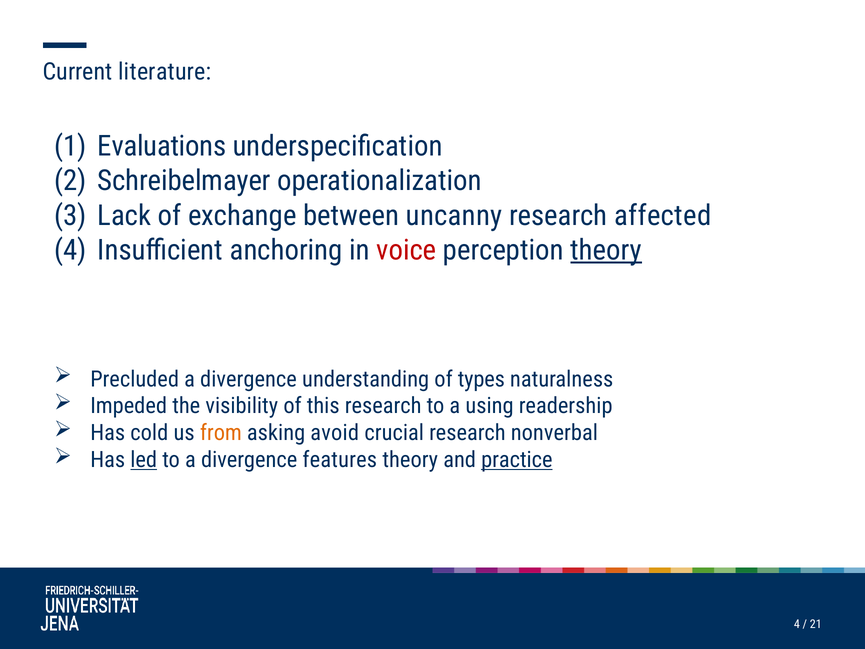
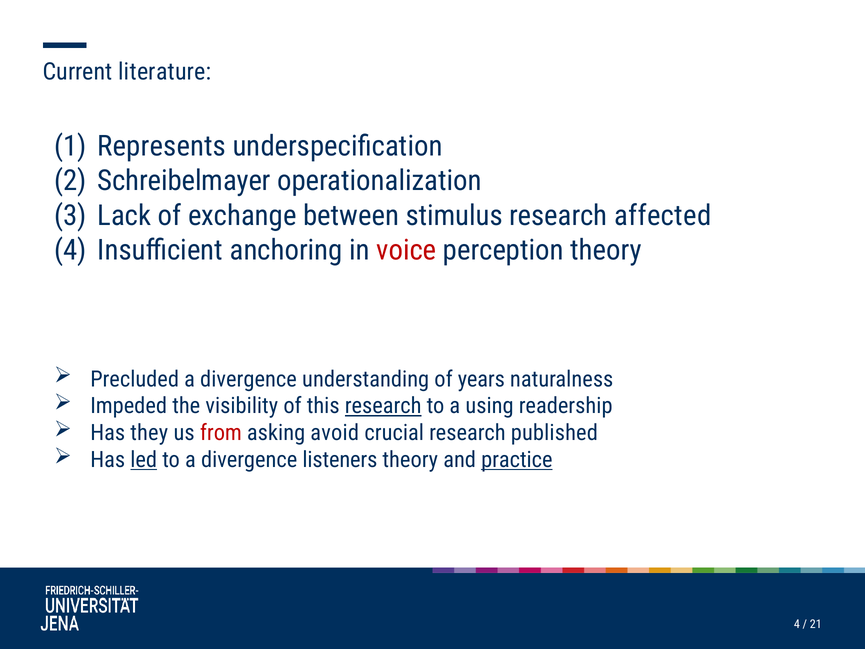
Evaluations: Evaluations -> Represents
uncanny: uncanny -> stimulus
theory at (606, 250) underline: present -> none
types: types -> years
research at (383, 406) underline: none -> present
cold: cold -> they
from colour: orange -> red
nonverbal: nonverbal -> published
features: features -> listeners
